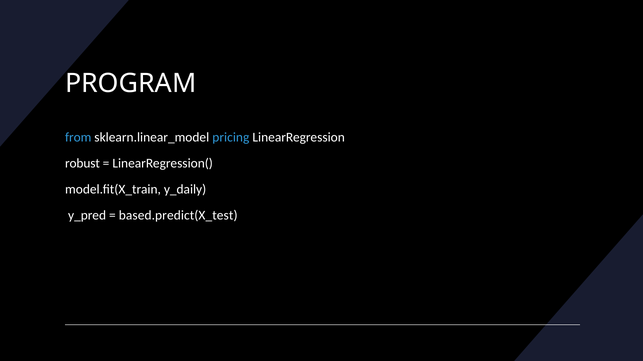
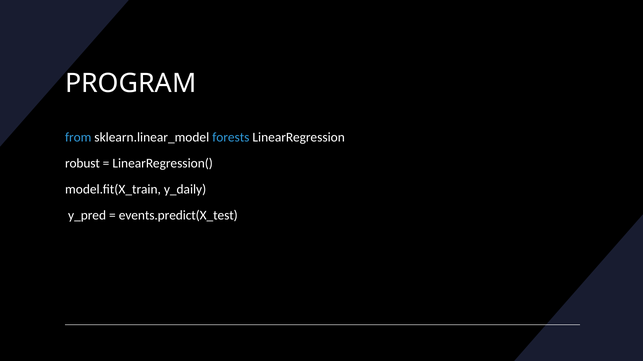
pricing: pricing -> forests
based.predict(X_test: based.predict(X_test -> events.predict(X_test
